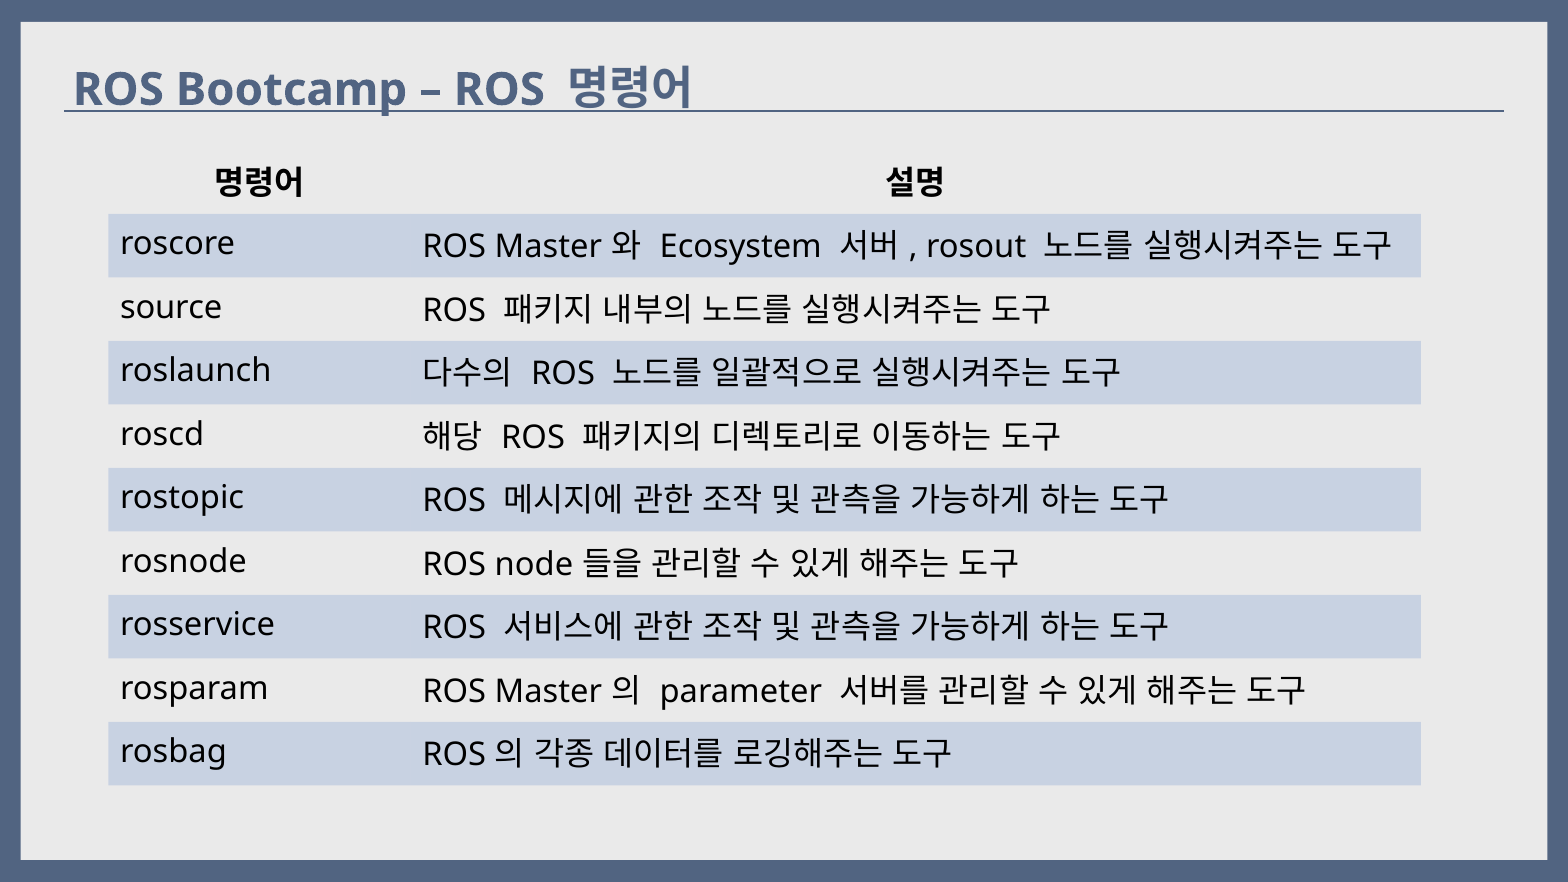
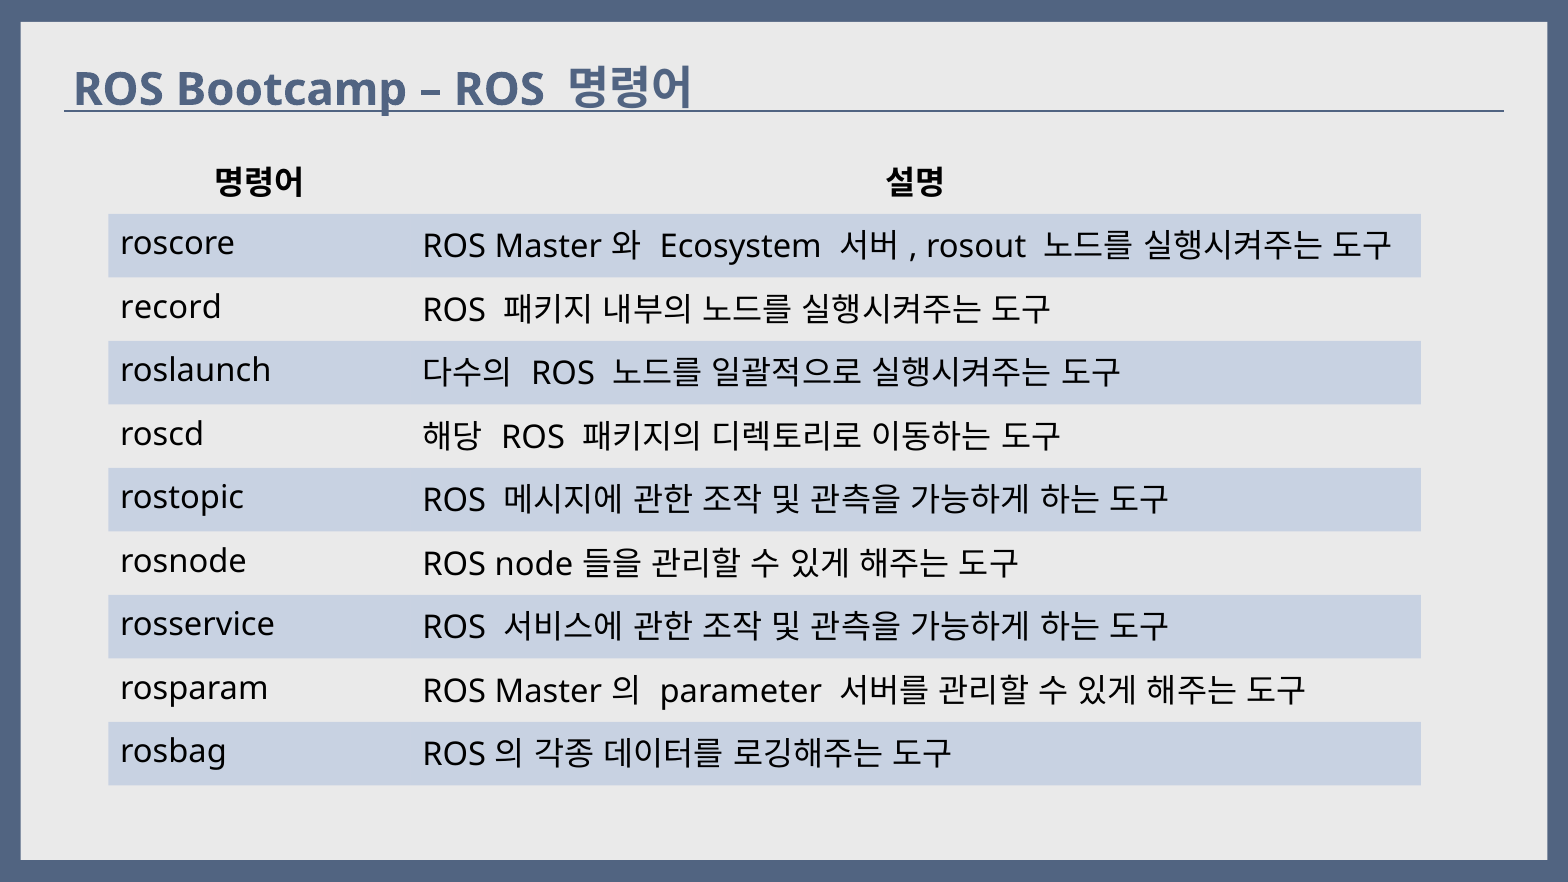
source: source -> record
